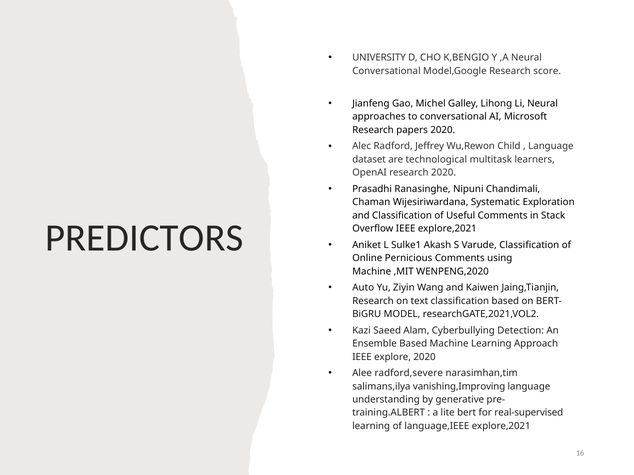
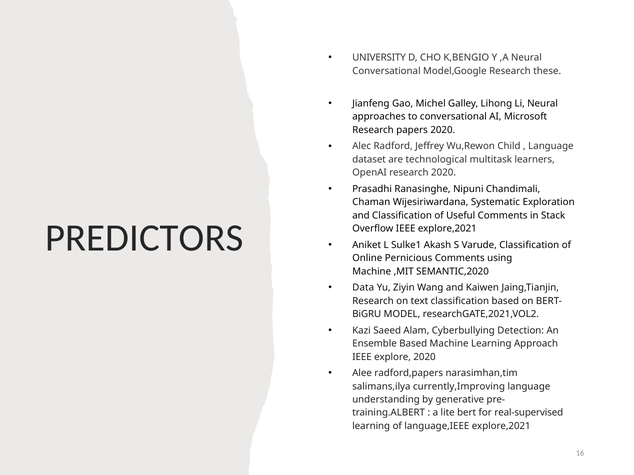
score: score -> these
WENPENG,2020: WENPENG,2020 -> SEMANTIC,2020
Auto: Auto -> Data
radford,severe: radford,severe -> radford,papers
vanishing,Improving: vanishing,Improving -> currently,Improving
